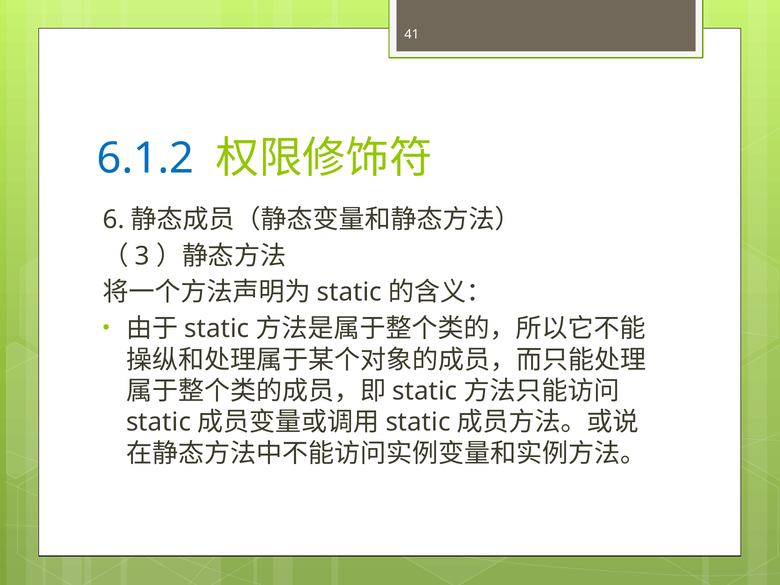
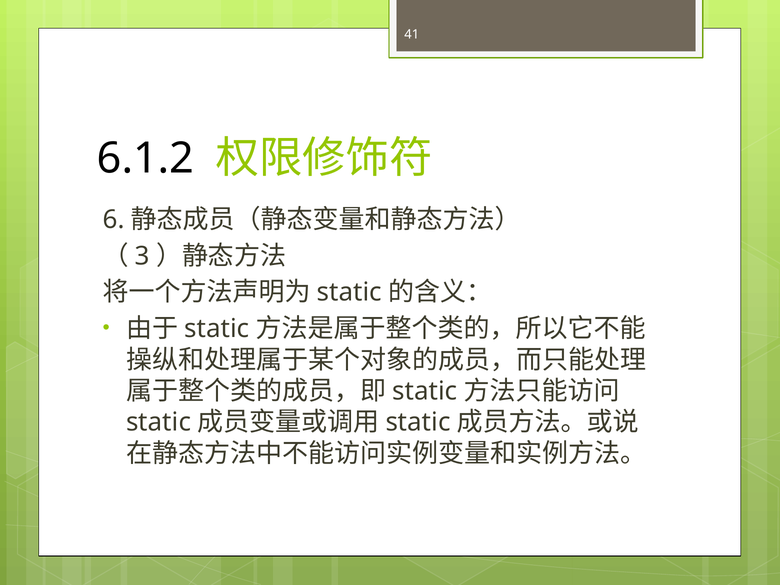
6.1.2 colour: blue -> black
